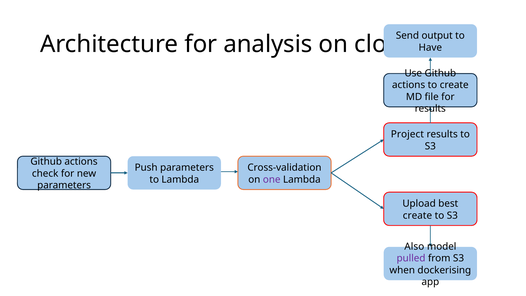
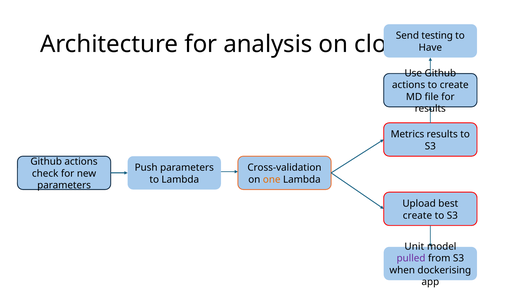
output: output -> testing
Project: Project -> Metrics
one colour: purple -> orange
Also: Also -> Unit
